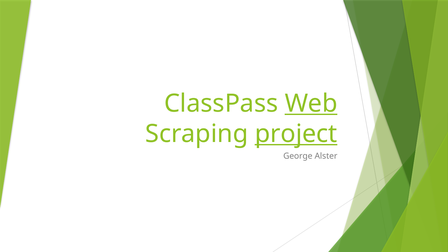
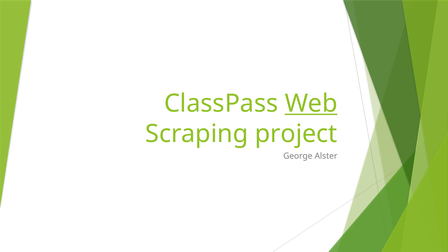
project underline: present -> none
